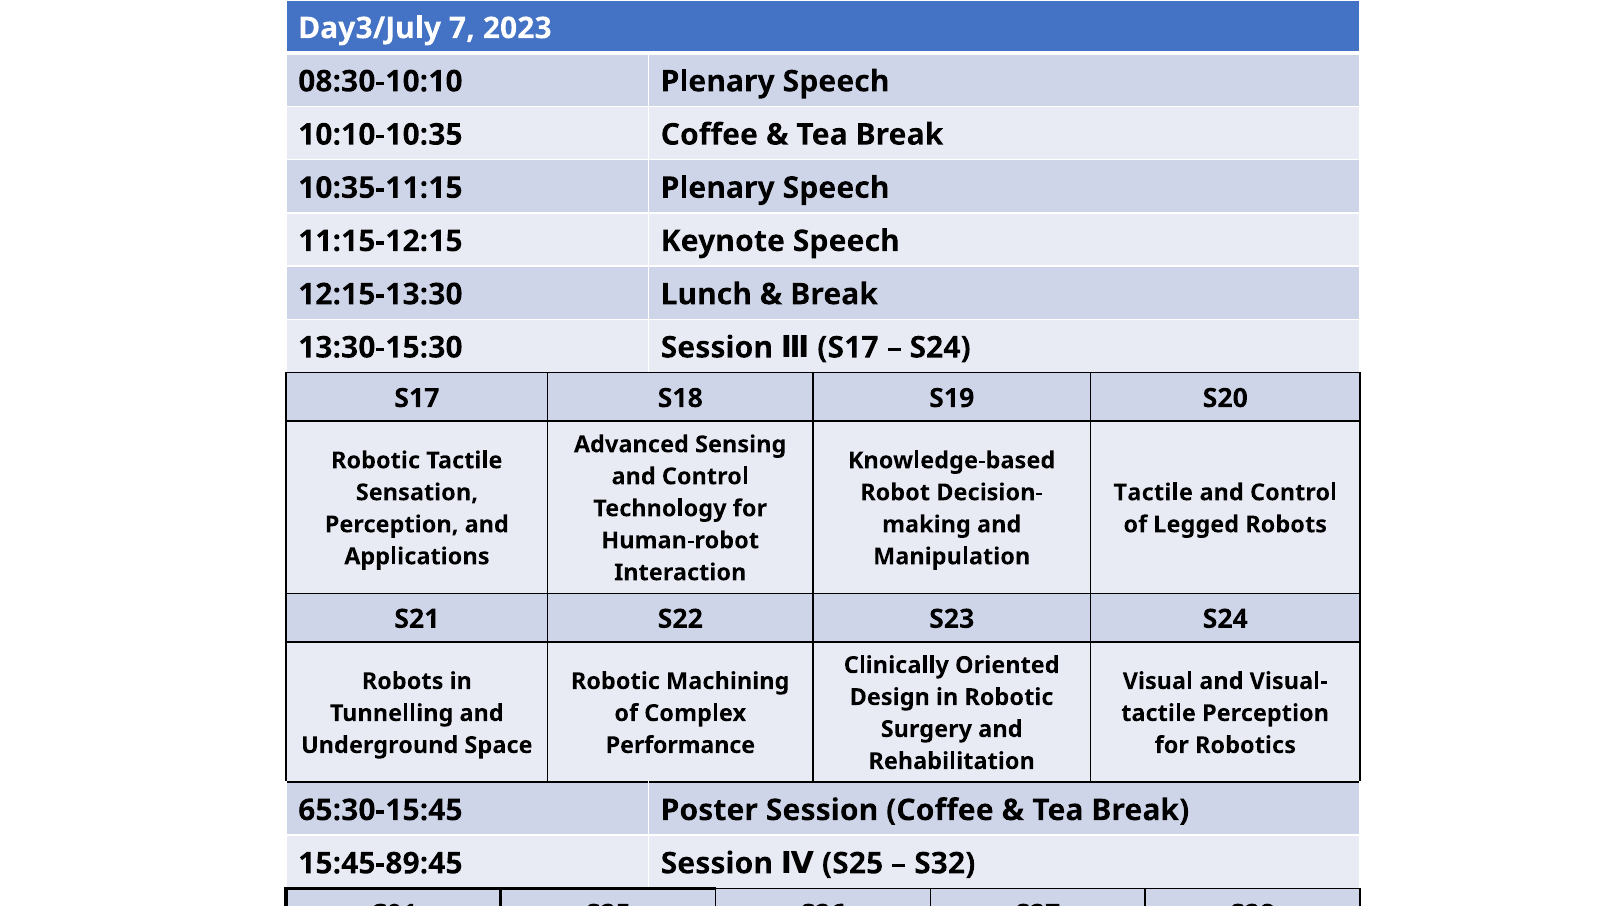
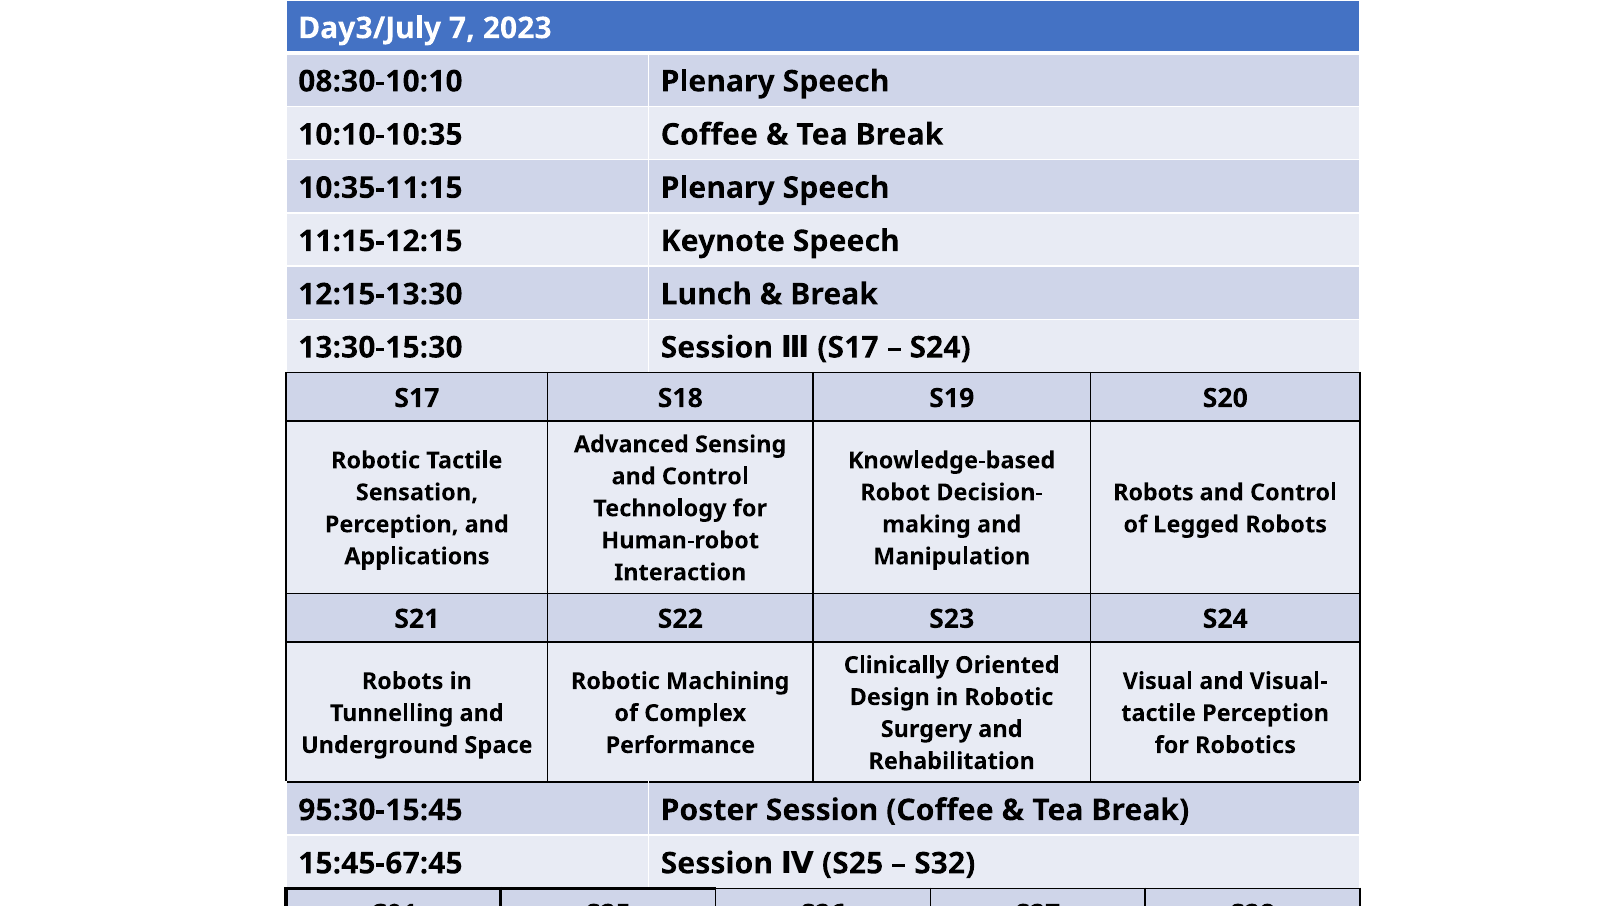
Tactile at (1153, 493): Tactile -> Robots
65:30-15:45: 65:30-15:45 -> 95:30-15:45
15:45-89:45: 15:45-89:45 -> 15:45-67:45
